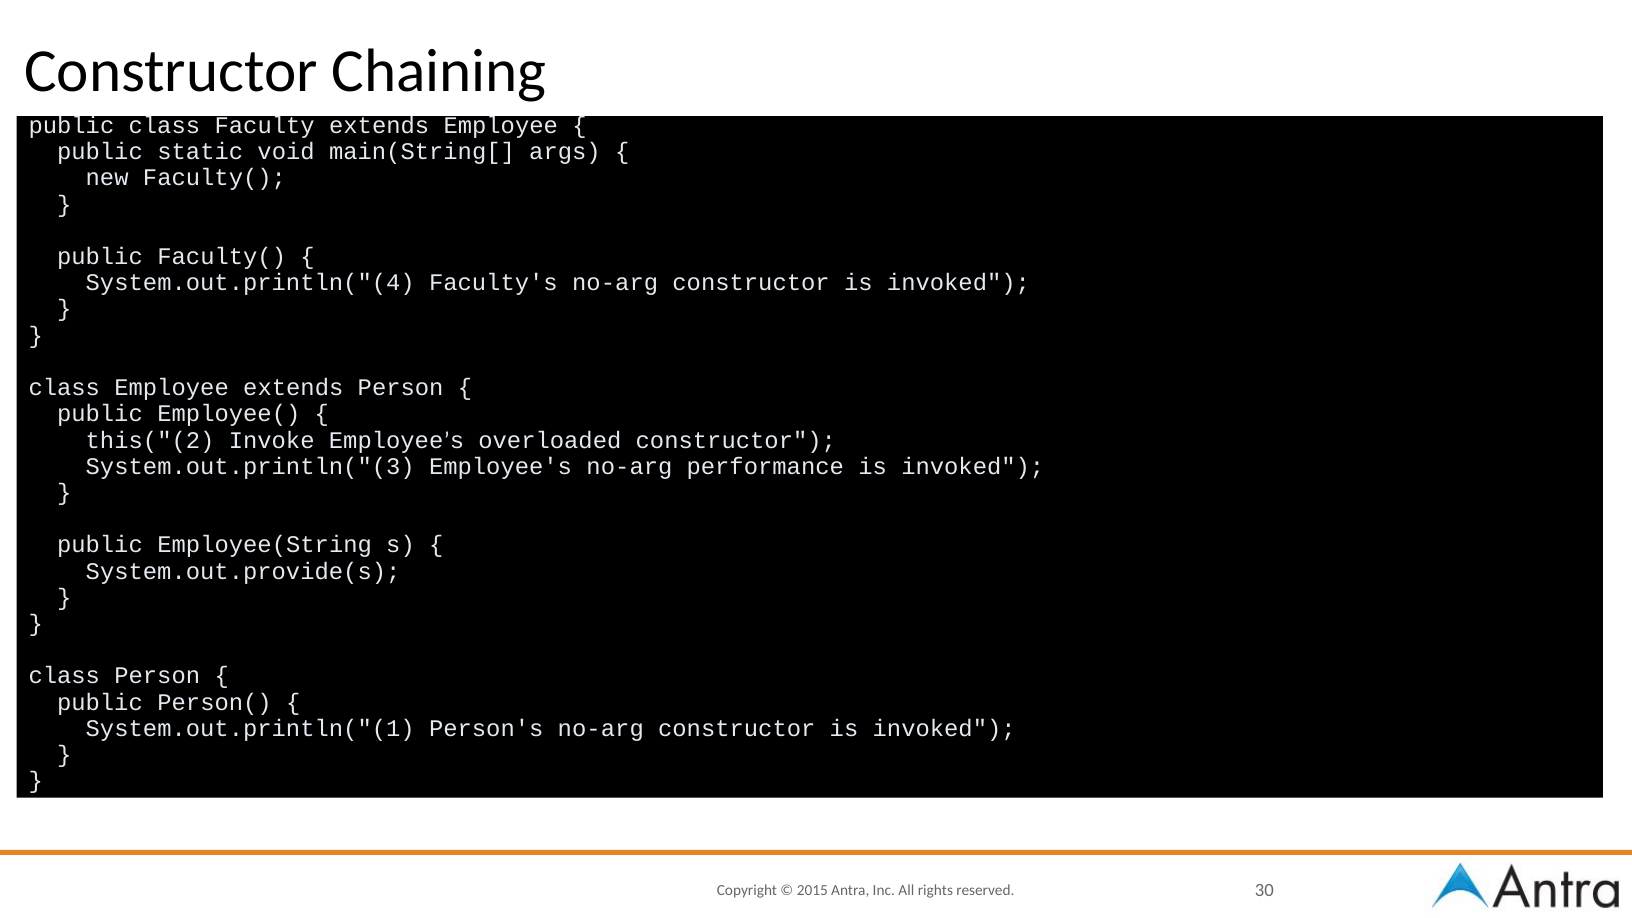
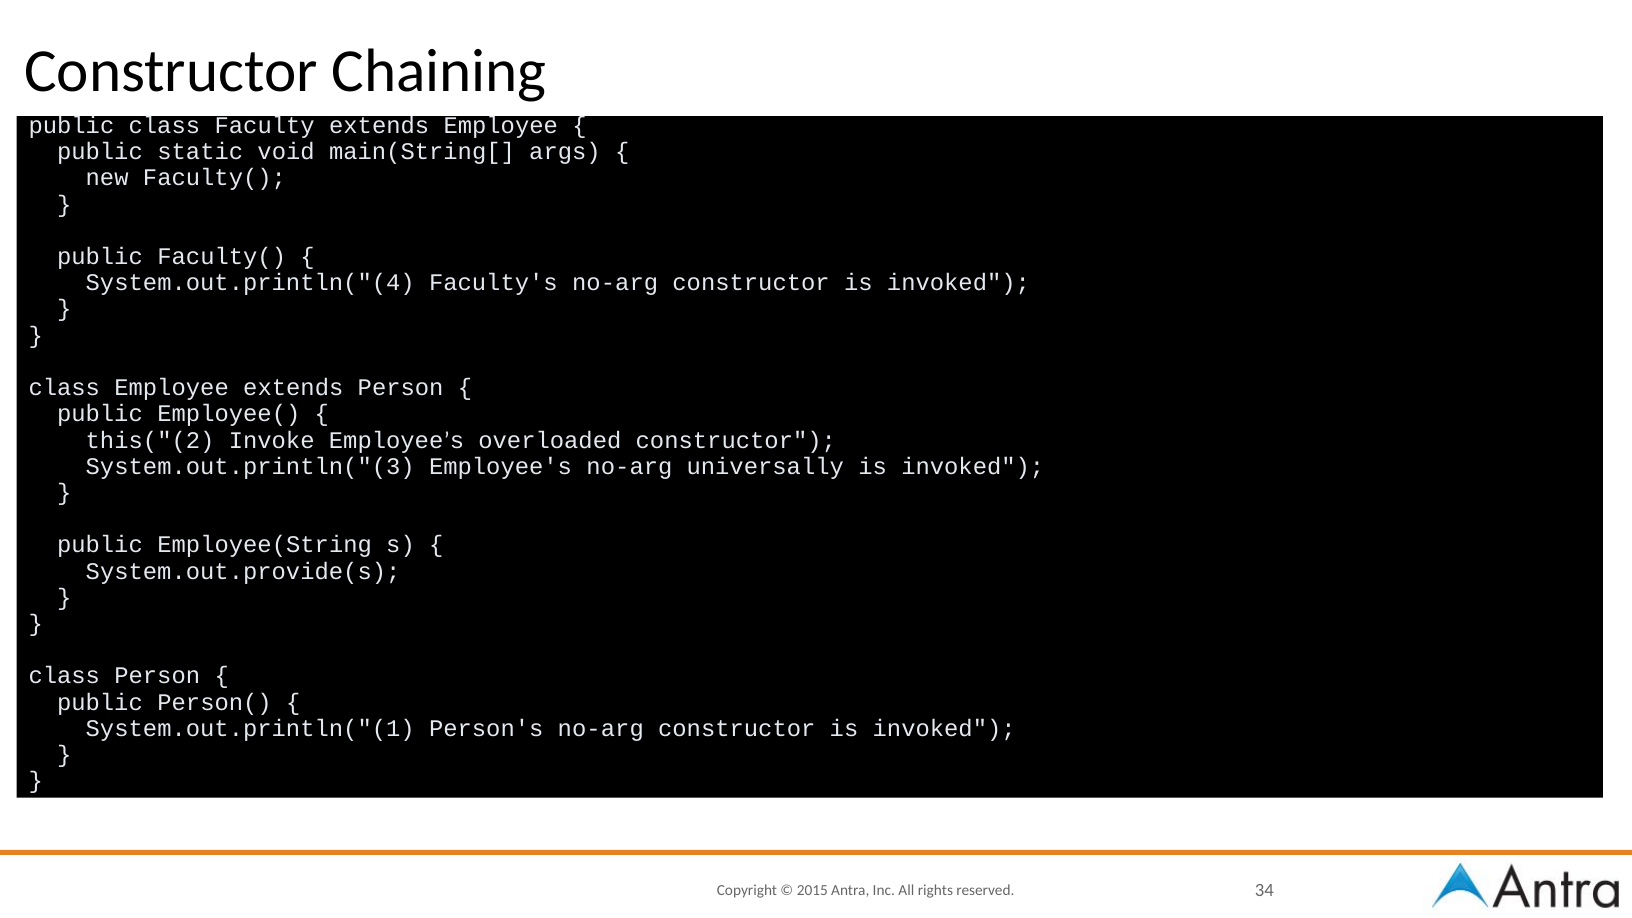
performance: performance -> universally
30: 30 -> 34
